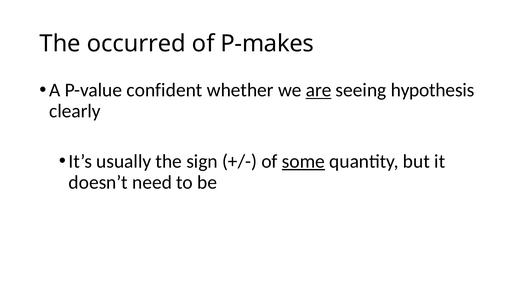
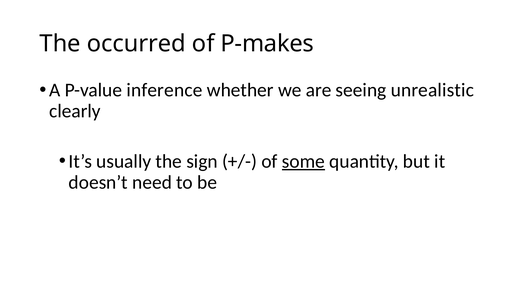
confident: confident -> inference
are underline: present -> none
hypothesis: hypothesis -> unrealistic
